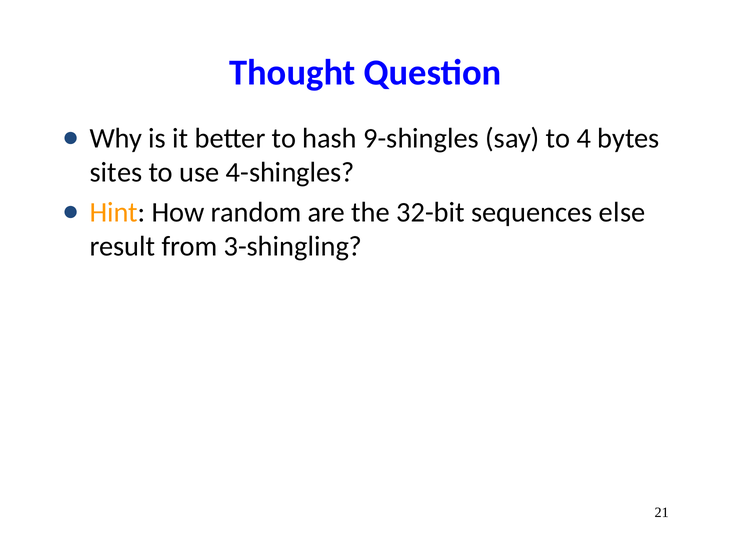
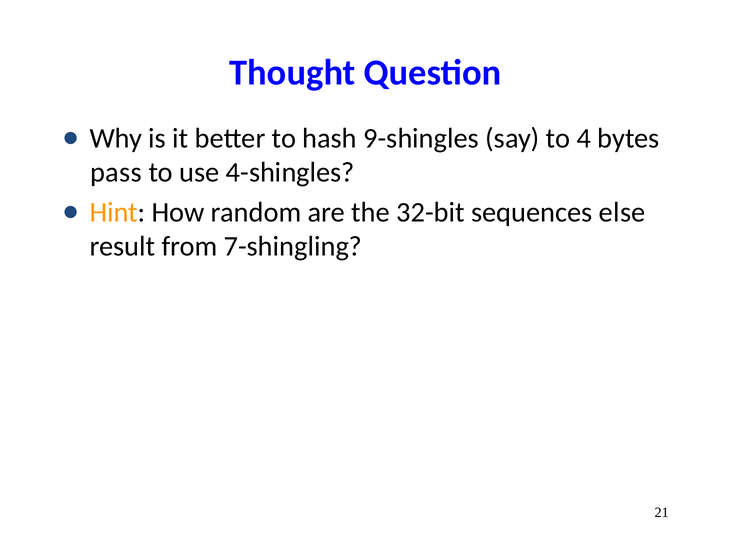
sites: sites -> pass
3-shingling: 3-shingling -> 7-shingling
